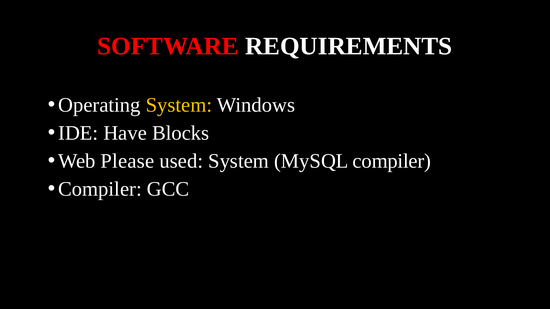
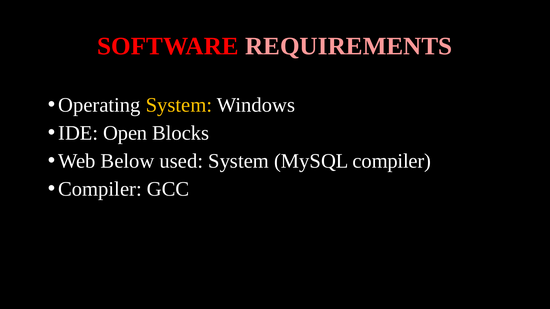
REQUIREMENTS colour: white -> pink
Have: Have -> Open
Please: Please -> Below
